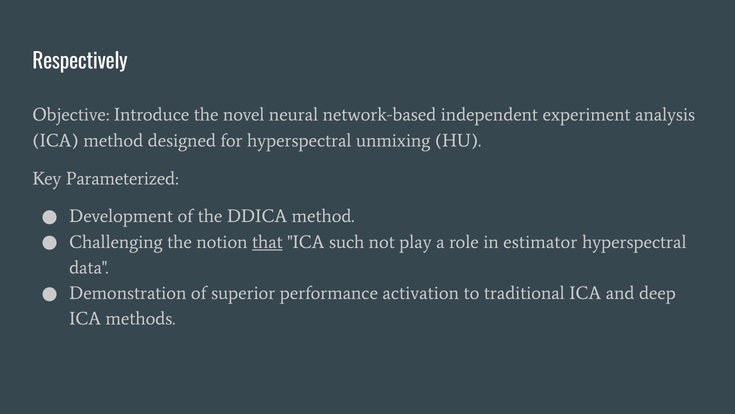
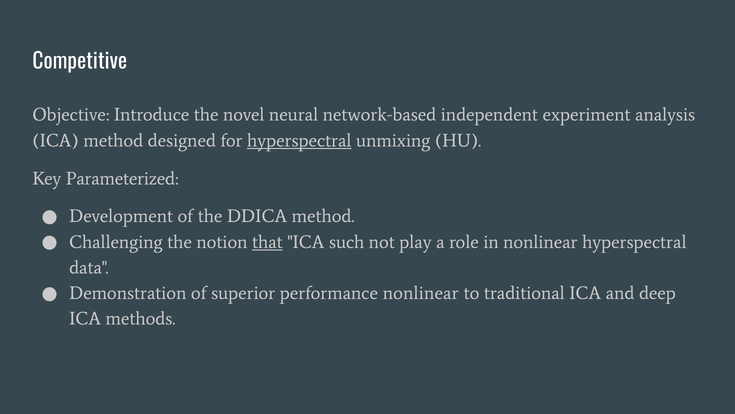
Respectively: Respectively -> Competitive
hyperspectral at (299, 140) underline: none -> present
in estimator: estimator -> nonlinear
performance activation: activation -> nonlinear
